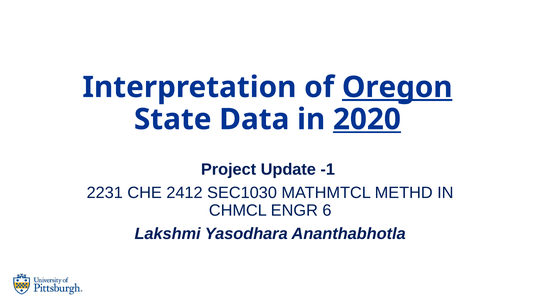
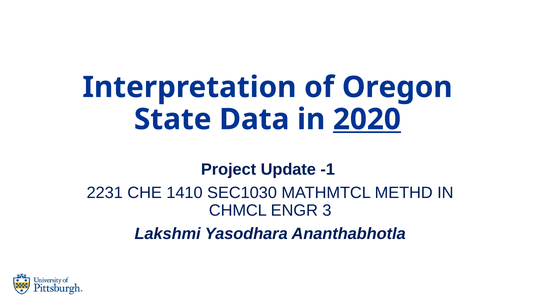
Oregon underline: present -> none
2412: 2412 -> 1410
6: 6 -> 3
